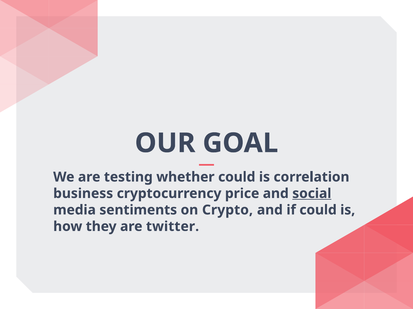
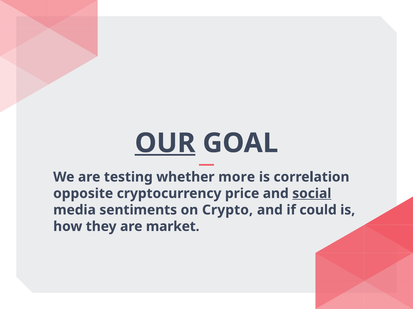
OUR underline: none -> present
whether could: could -> more
business: business -> opposite
twitter: twitter -> market
